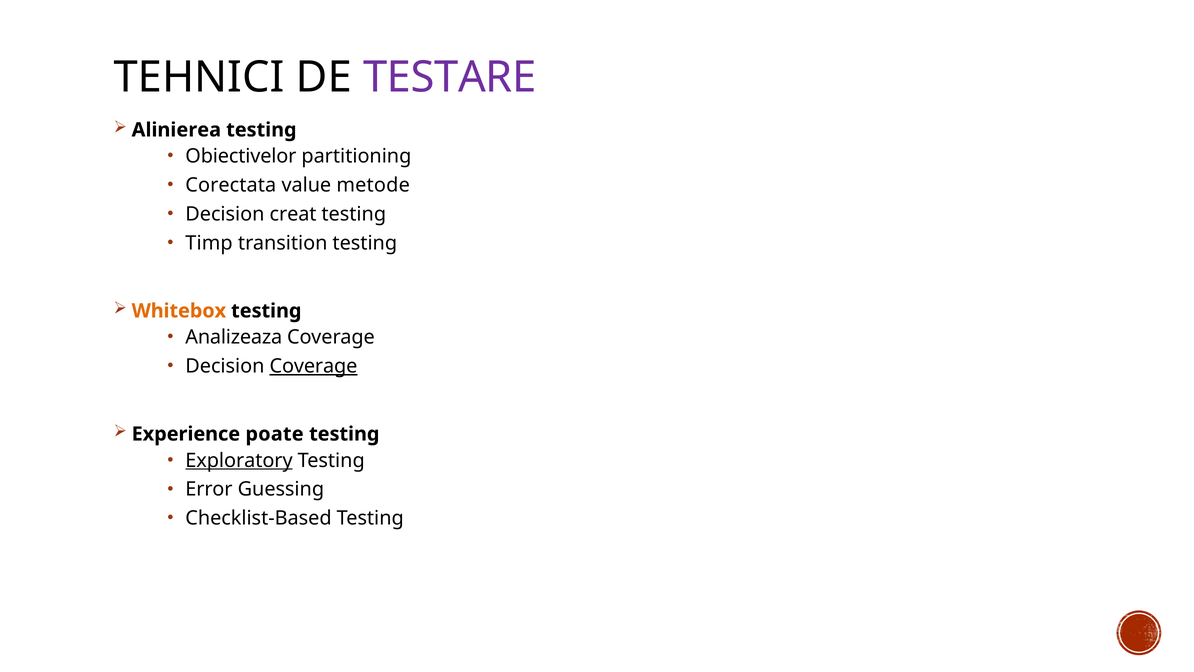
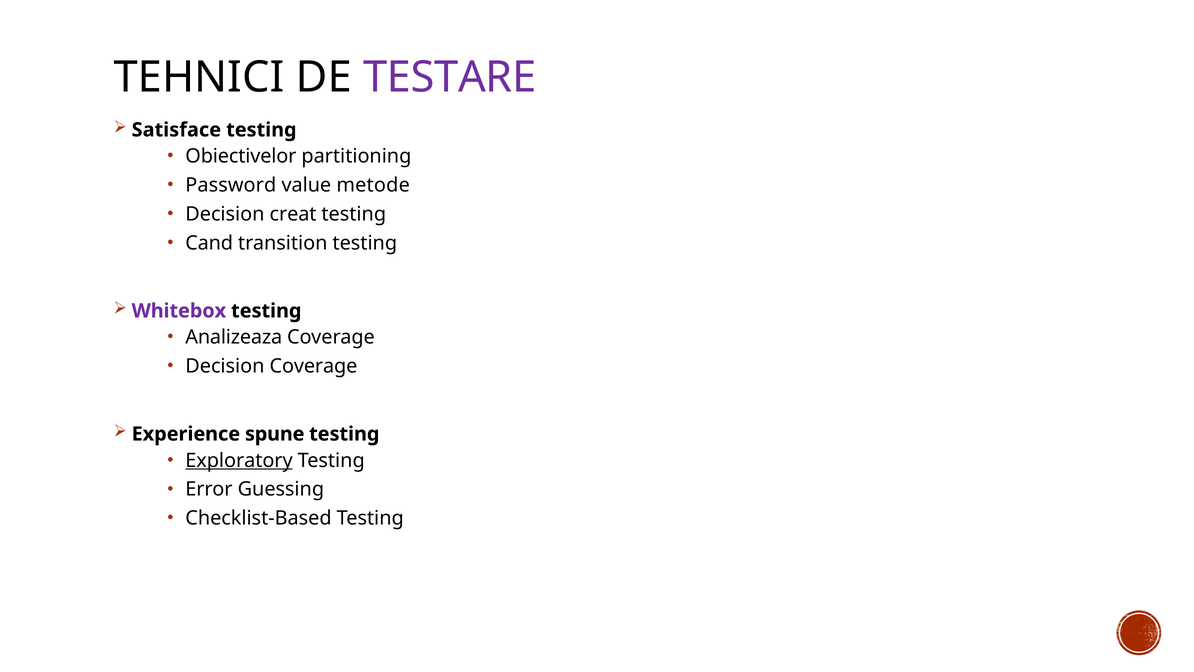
Alinierea: Alinierea -> Satisface
Corectata: Corectata -> Password
Timp: Timp -> Cand
Whitebox colour: orange -> purple
Coverage at (313, 366) underline: present -> none
poate: poate -> spune
